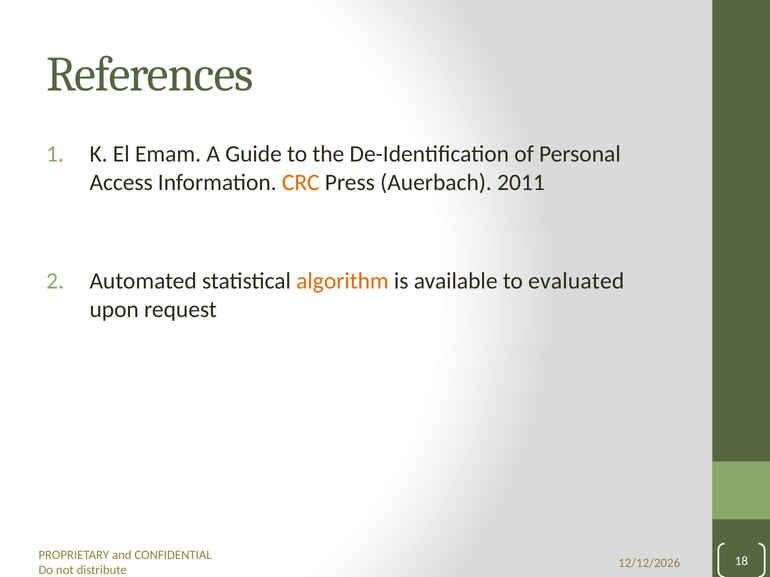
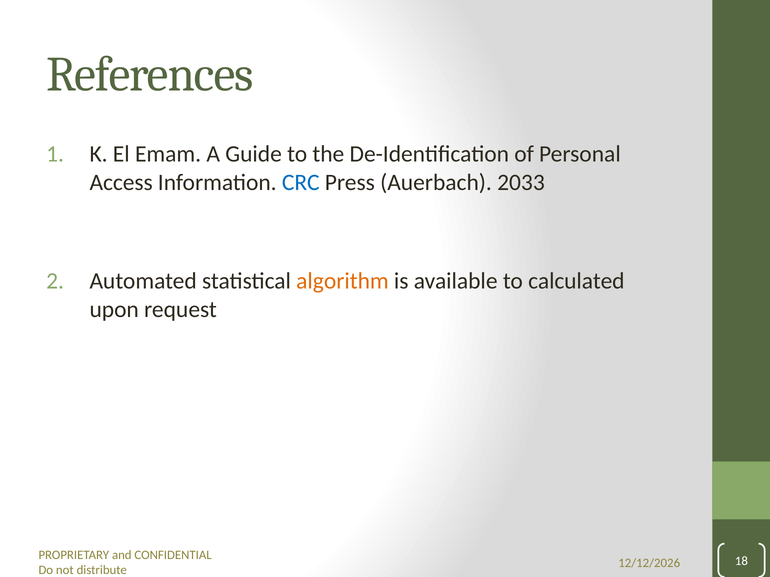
CRC colour: orange -> blue
2011: 2011 -> 2033
evaluated: evaluated -> calculated
